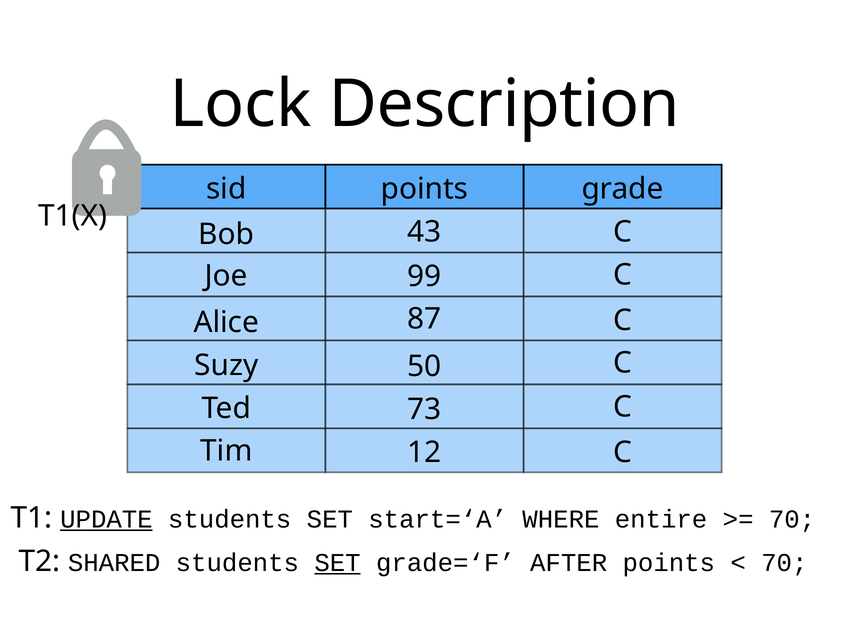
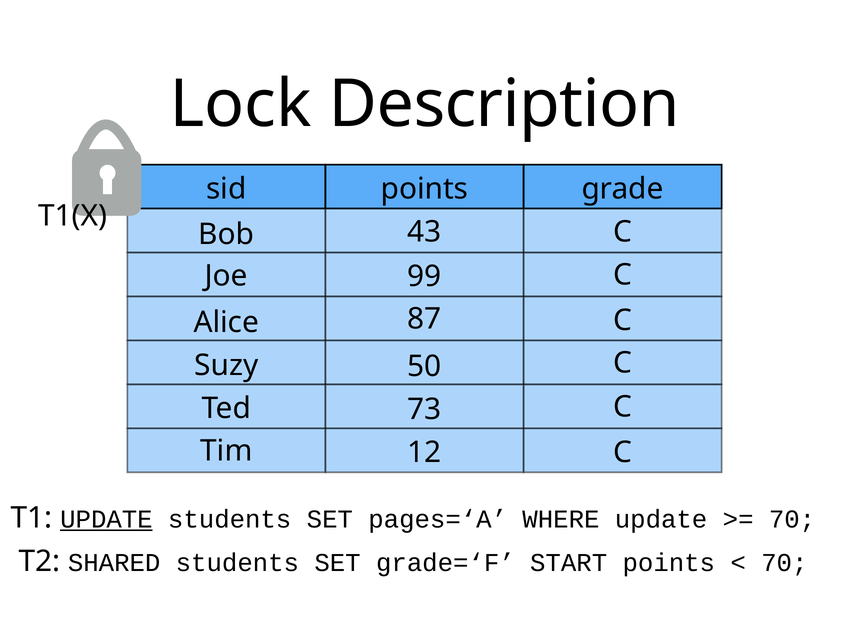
start=‘A: start=‘A -> pages=‘A
WHERE entire: entire -> update
SET at (338, 563) underline: present -> none
AFTER: AFTER -> START
